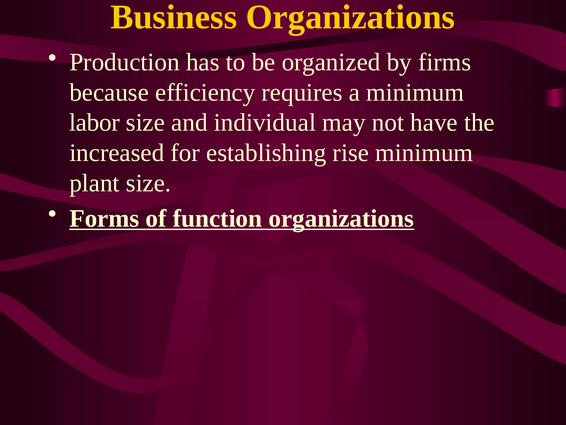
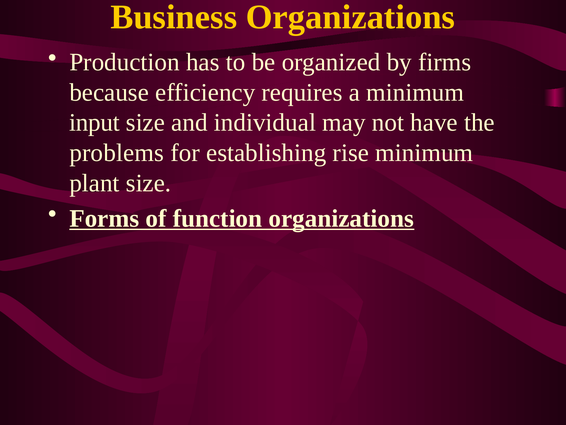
labor: labor -> input
increased: increased -> problems
